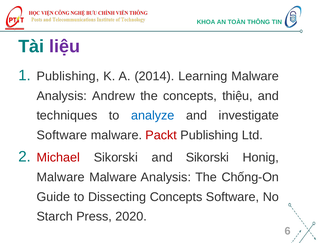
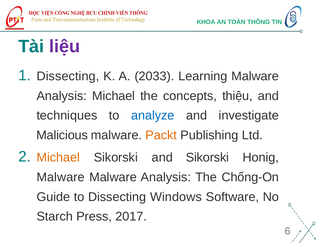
Publishing at (68, 76): Publishing -> Dissecting
2014: 2014 -> 2033
Analysis Andrew: Andrew -> Michael
Software at (62, 135): Software -> Malicious
Packt colour: red -> orange
Michael at (58, 158) colour: red -> orange
Dissecting Concepts: Concepts -> Windows
2020: 2020 -> 2017
